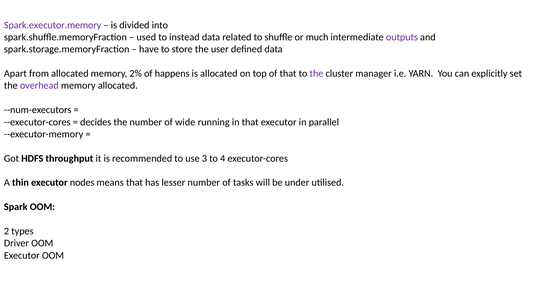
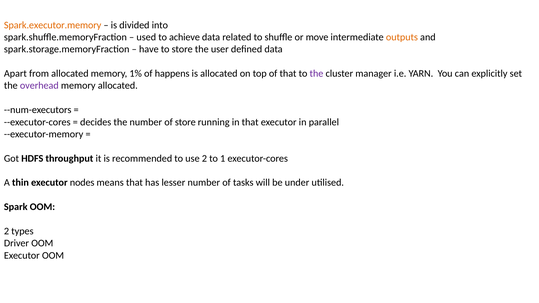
Spark.executor.memory colour: purple -> orange
instead: instead -> achieve
much: much -> move
outputs colour: purple -> orange
2%: 2% -> 1%
of wide: wide -> store
use 3: 3 -> 2
4: 4 -> 1
